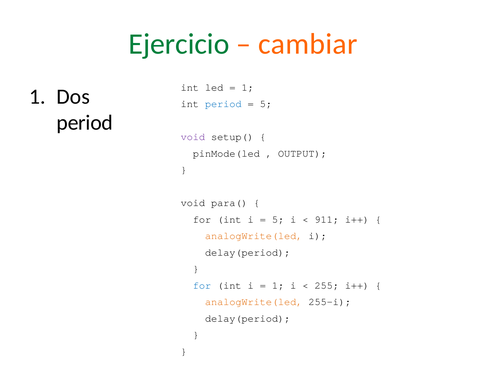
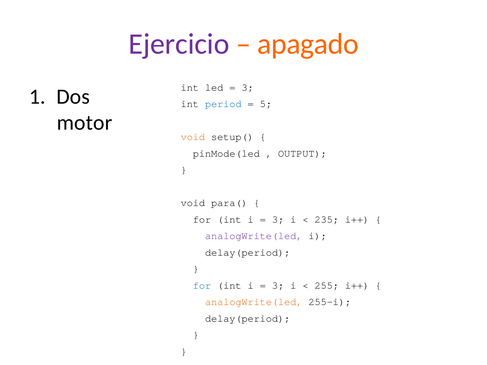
Ejercicio colour: green -> purple
cambiar: cambiar -> apagado
1 at (248, 87): 1 -> 3
period at (85, 123): period -> motor
void at (193, 137) colour: purple -> orange
5 at (278, 220): 5 -> 3
911: 911 -> 235
analogWrite(led at (254, 236) colour: orange -> purple
1 at (278, 286): 1 -> 3
